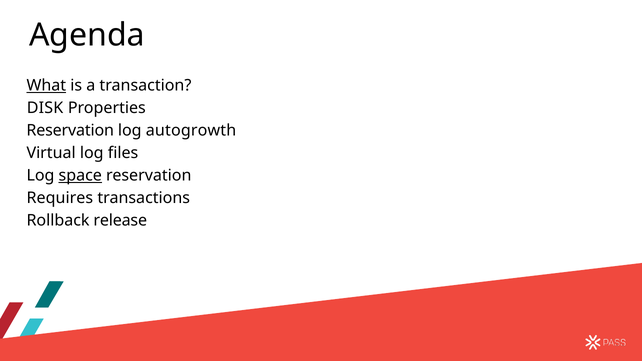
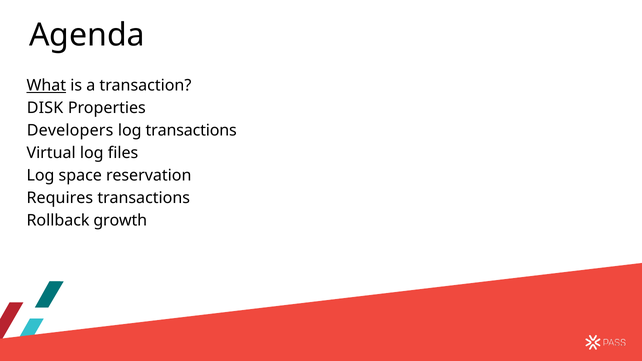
Reservation at (70, 131): Reservation -> Developers
log autogrowth: autogrowth -> transactions
space underline: present -> none
release: release -> growth
